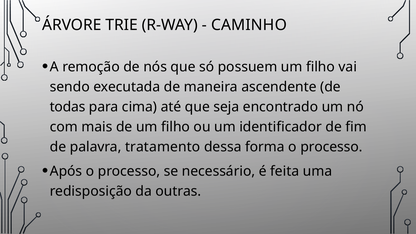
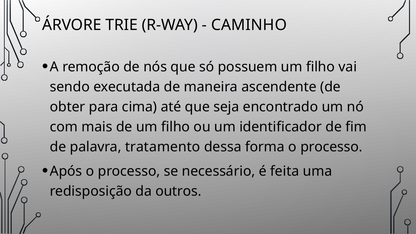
todas: todas -> obter
outras: outras -> outros
